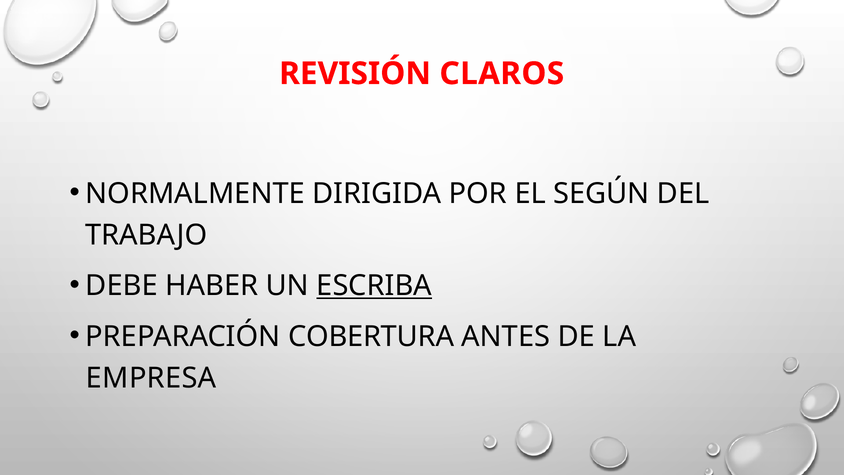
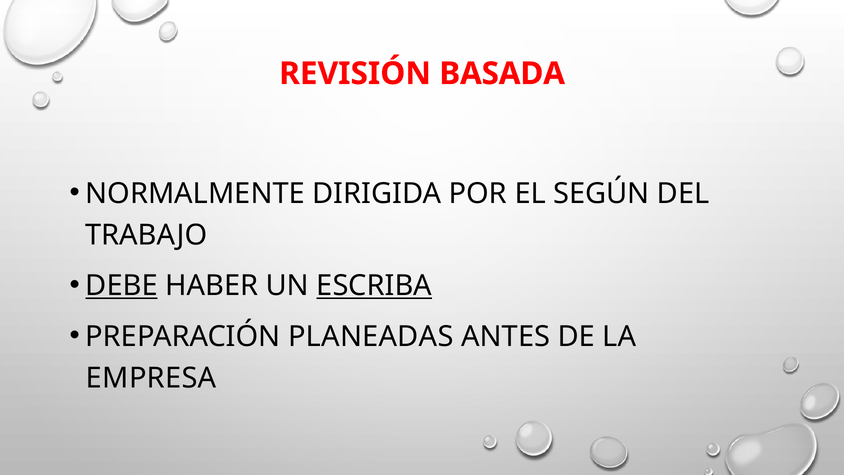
CLAROS: CLAROS -> BASADA
DEBE underline: none -> present
COBERTURA: COBERTURA -> PLANEADAS
